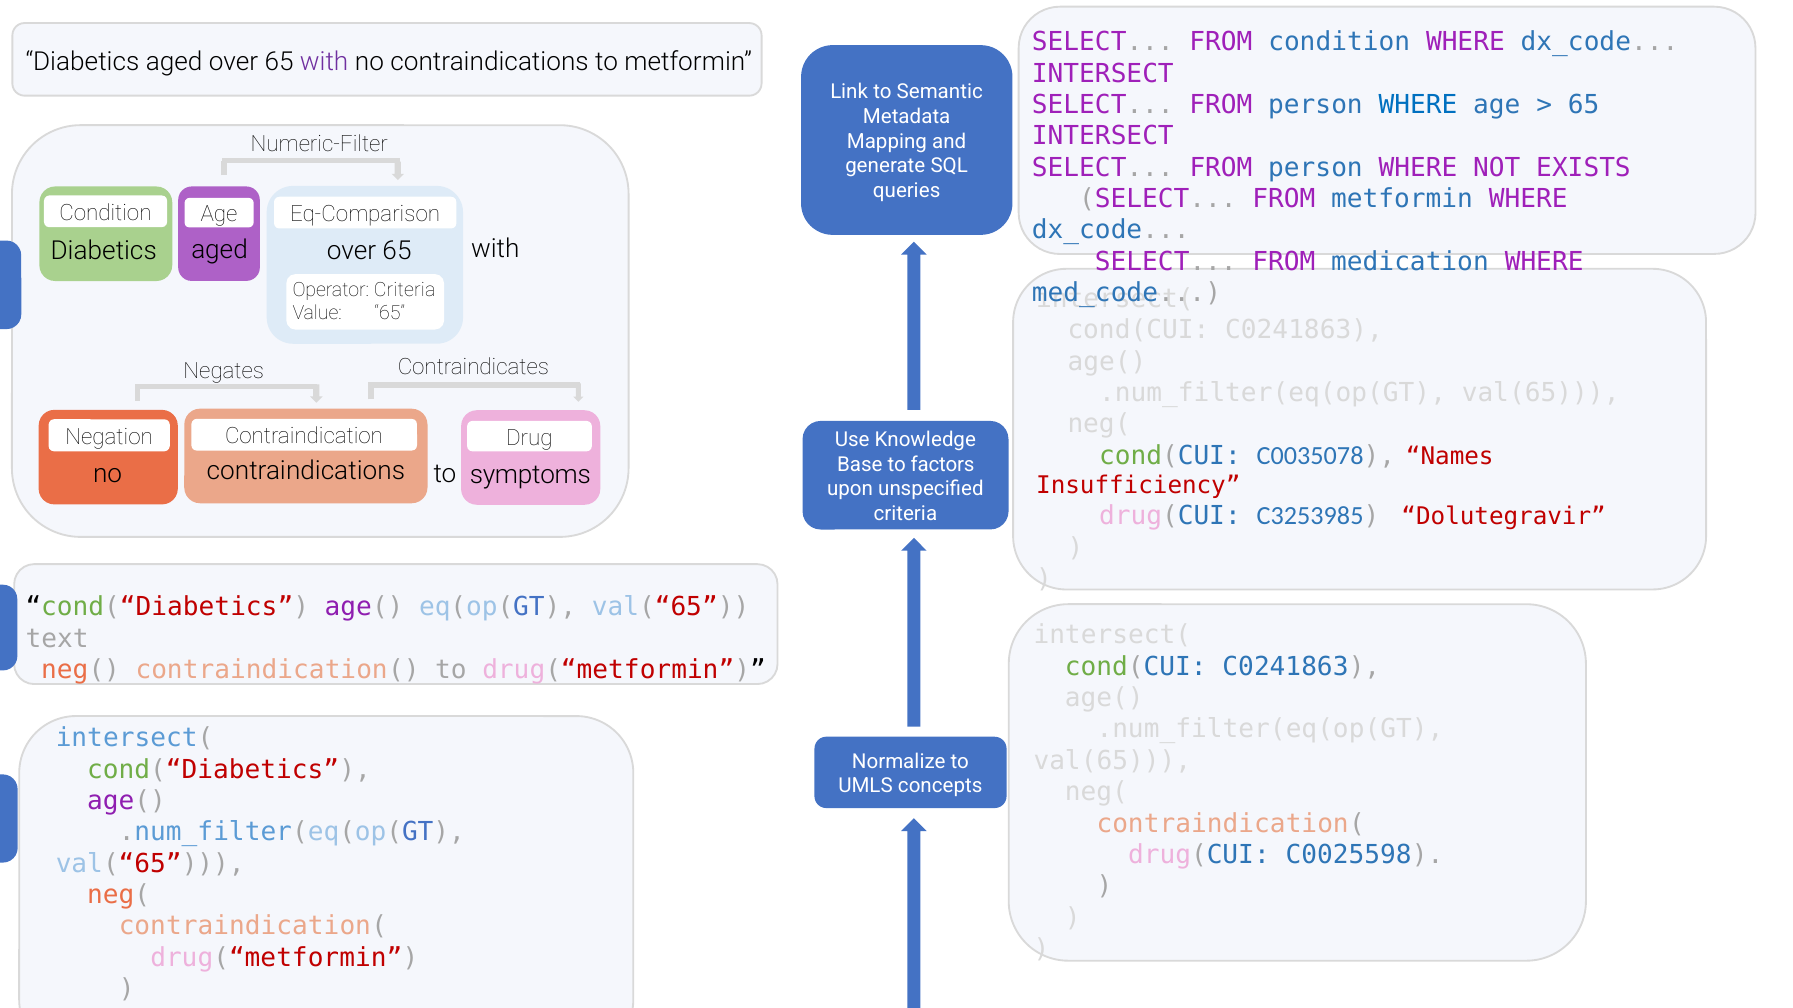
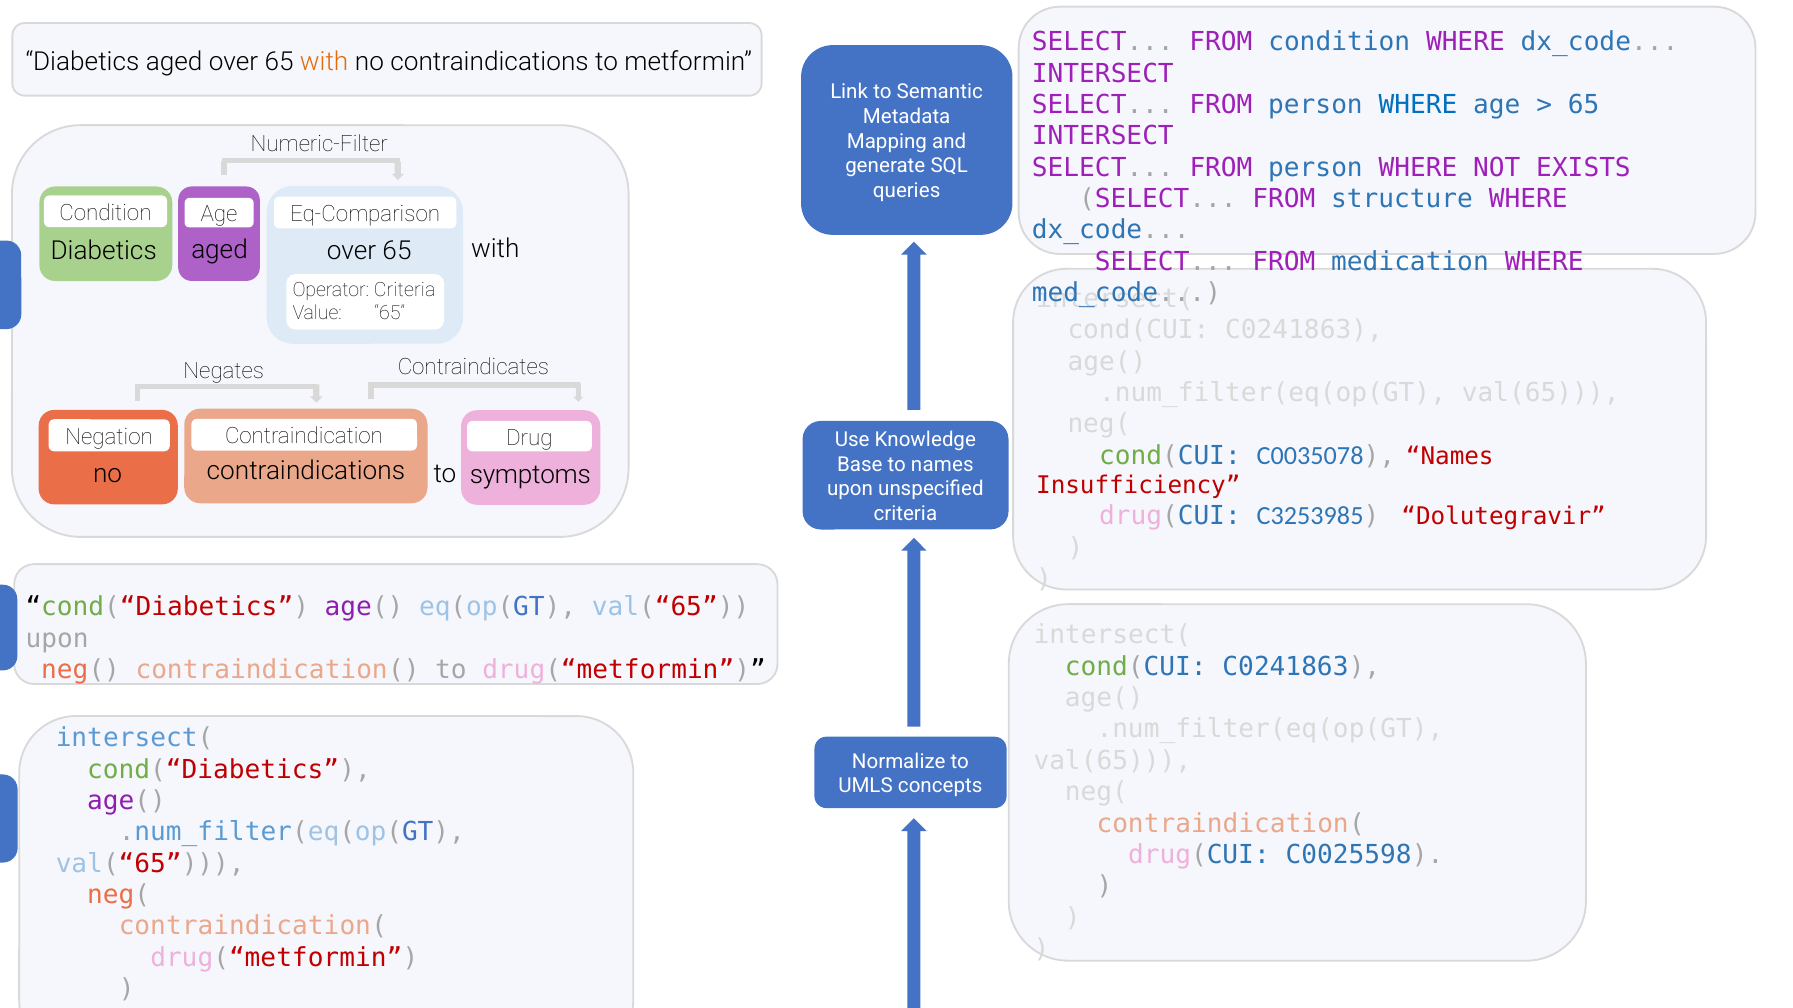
with at (324, 62) colour: purple -> orange
FROM metformin: metformin -> structure
to factors: factors -> names
text at (57, 639): text -> upon
